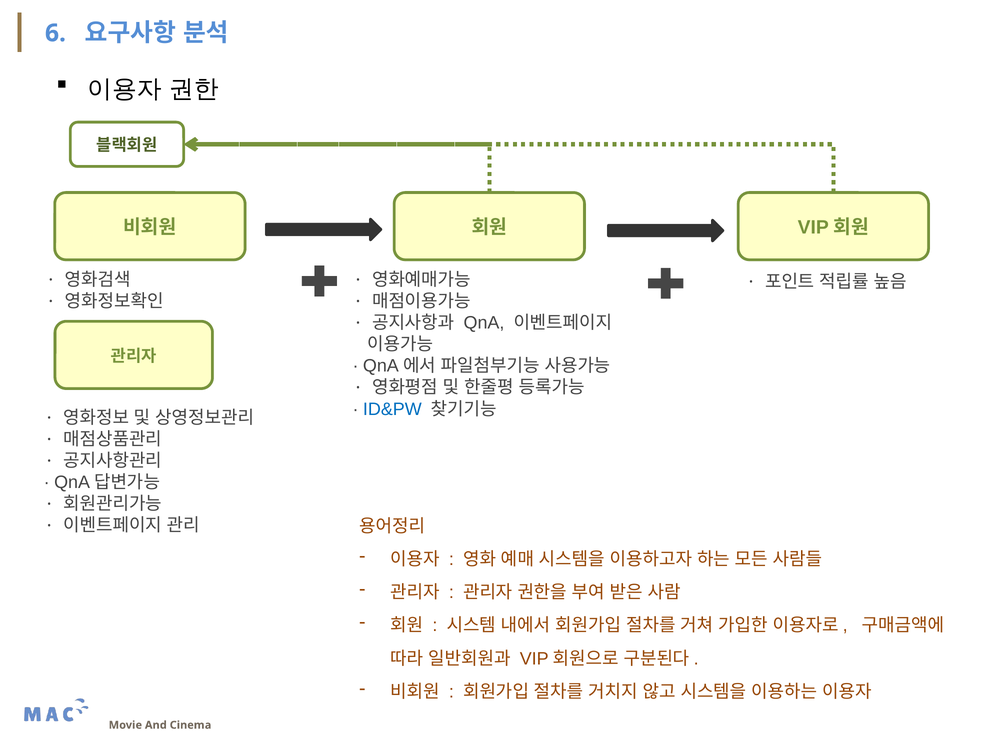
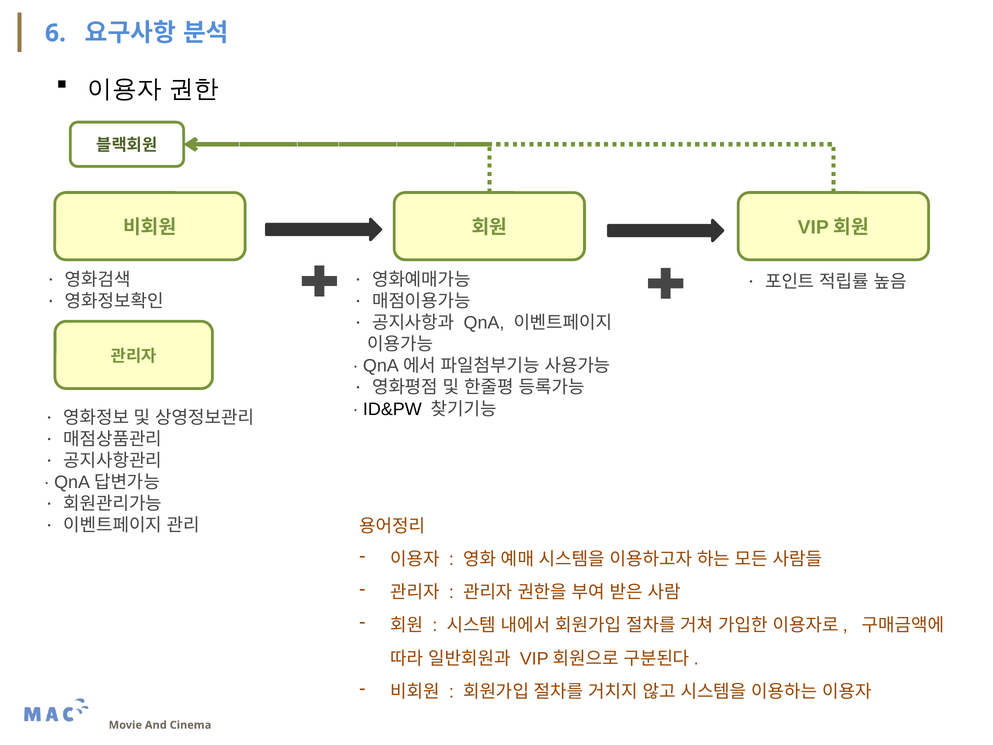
ID&PW colour: blue -> black
